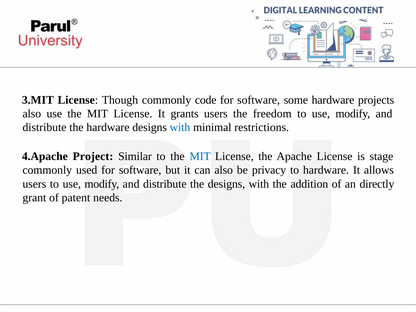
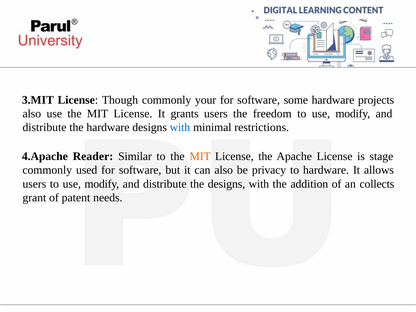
code: code -> your
Project: Project -> Reader
MIT at (200, 156) colour: blue -> orange
directly: directly -> collects
